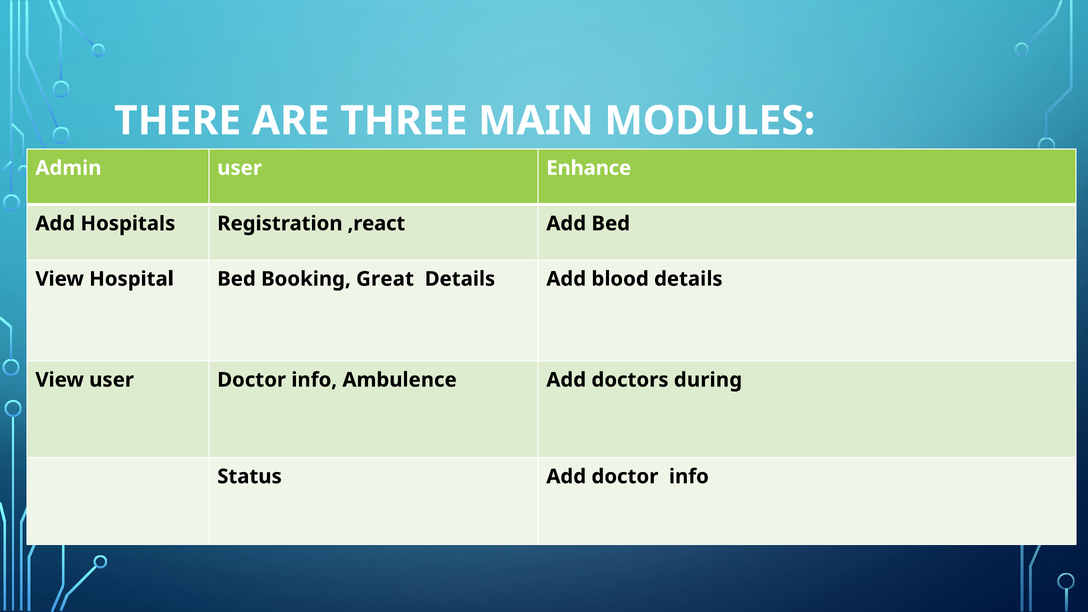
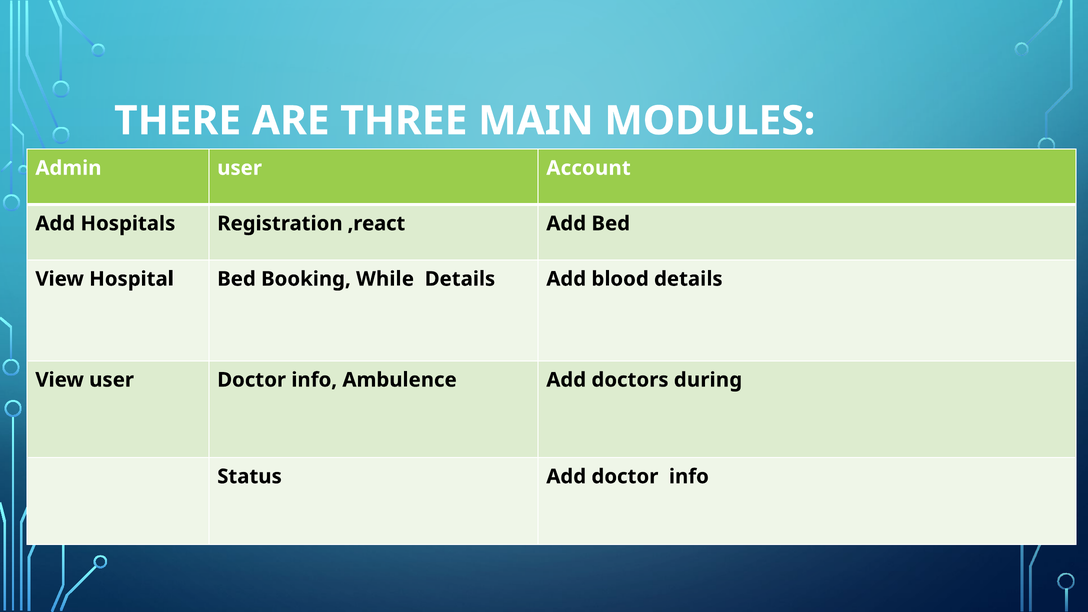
Enhance: Enhance -> Account
Great: Great -> While
